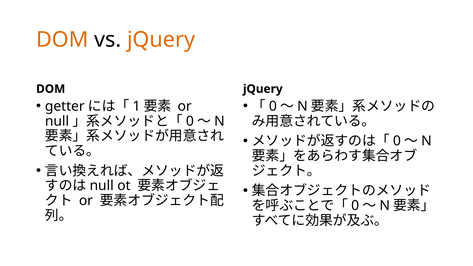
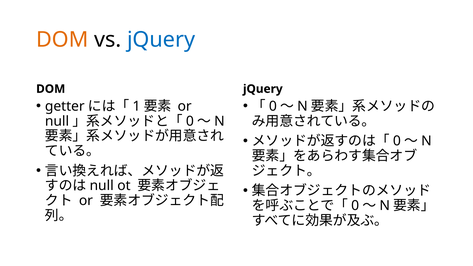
jQuery at (161, 40) colour: orange -> blue
